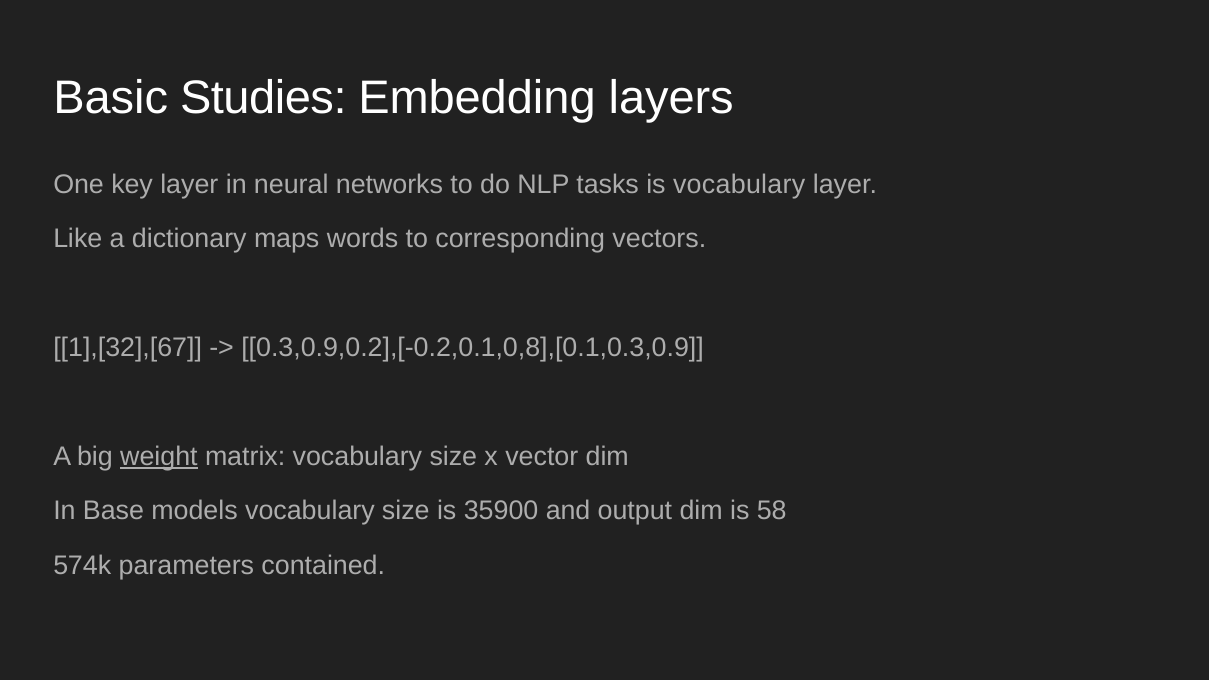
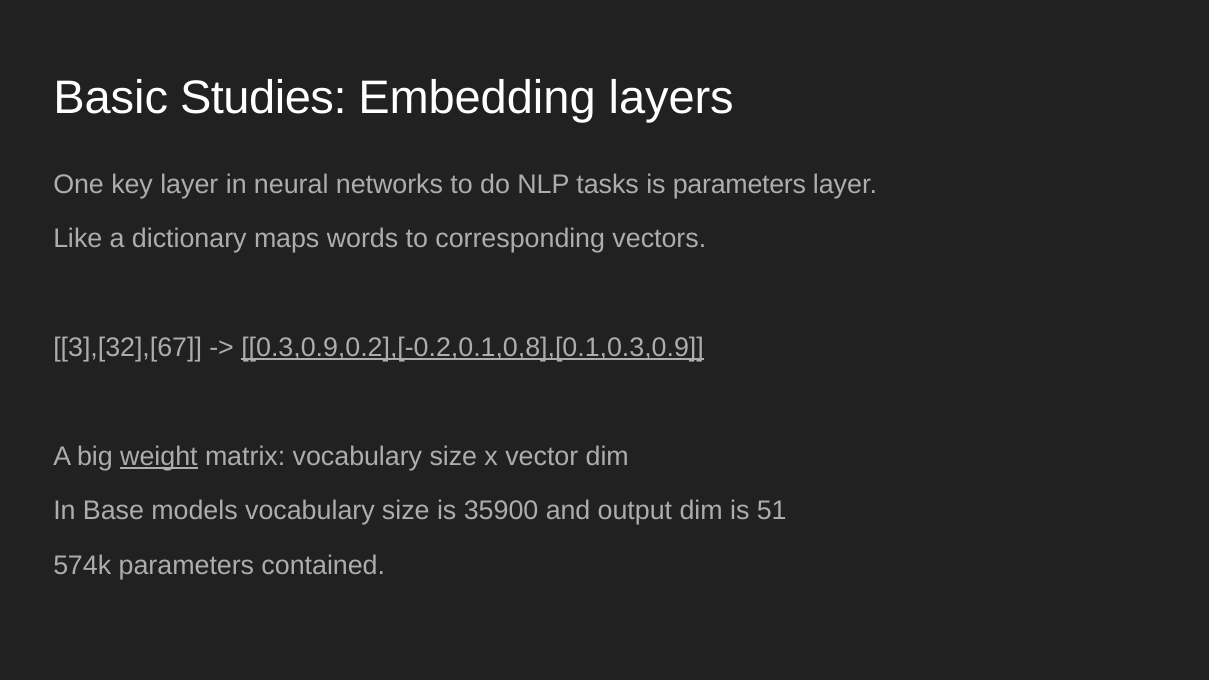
is vocabulary: vocabulary -> parameters
1],[32],[67: 1],[32],[67 -> 3],[32],[67
0.3,0.9,0.2],[-0.2,0.1,0,8],[0.1,0.3,0.9 underline: none -> present
58: 58 -> 51
